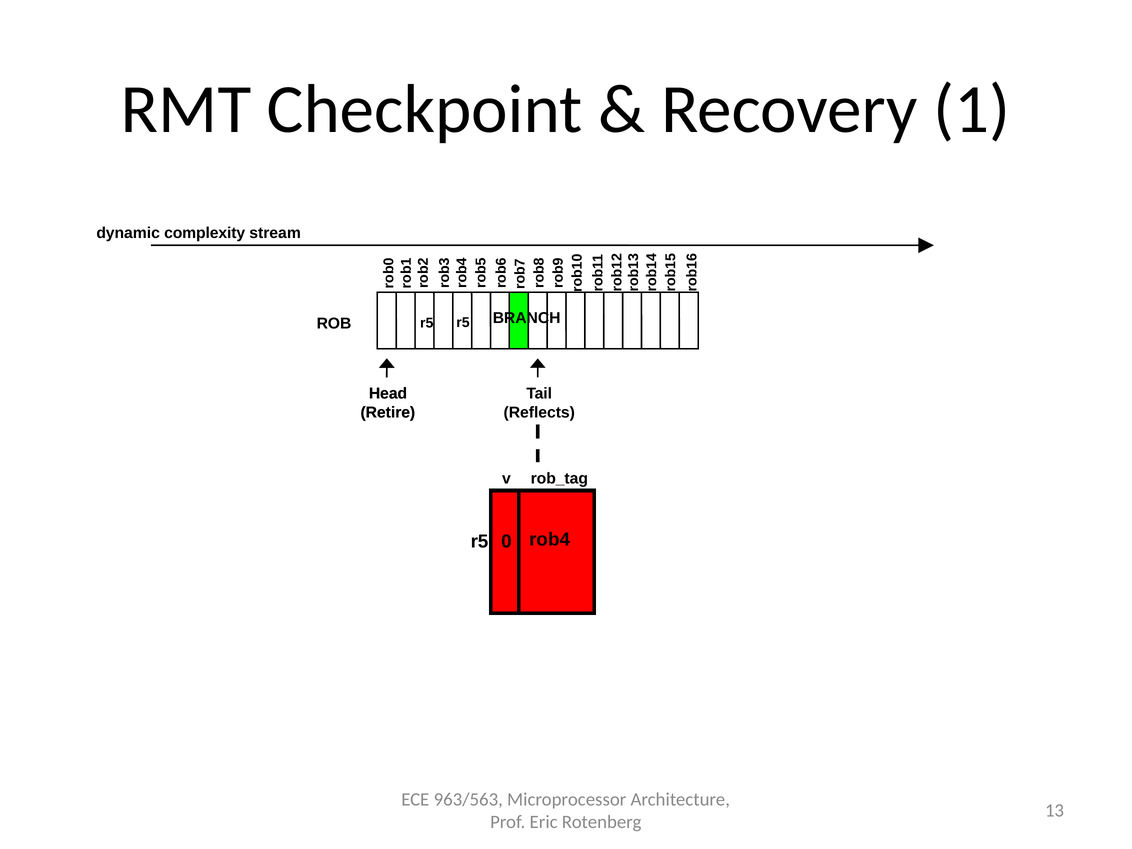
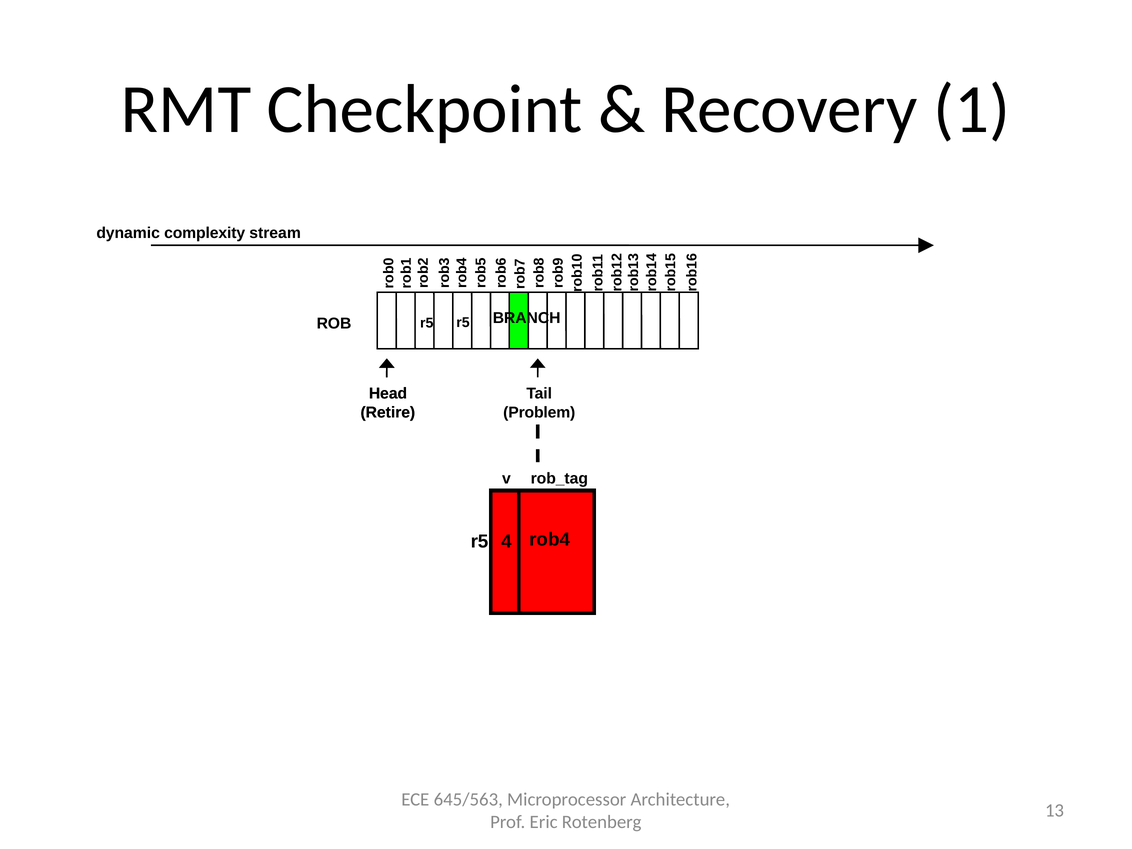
Reflects: Reflects -> Problem
r5 0: 0 -> 4
963/563: 963/563 -> 645/563
